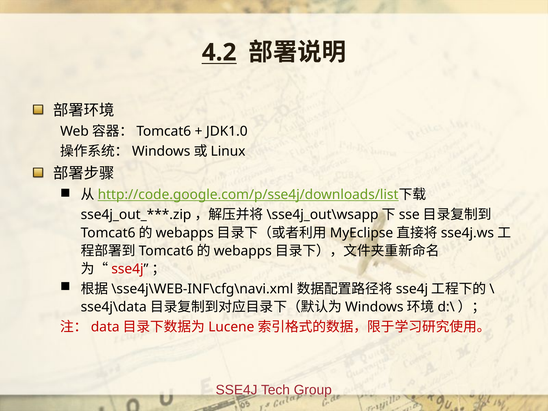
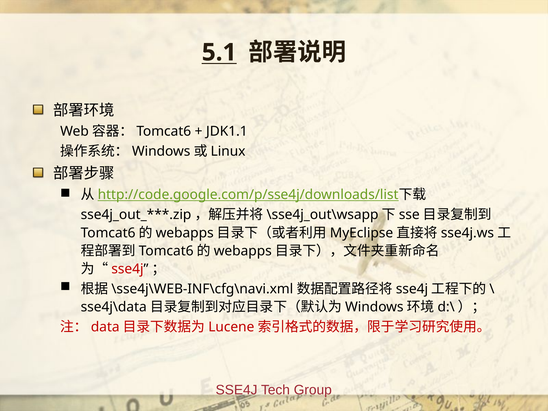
4.2: 4.2 -> 5.1
JDK1.0: JDK1.0 -> JDK1.1
